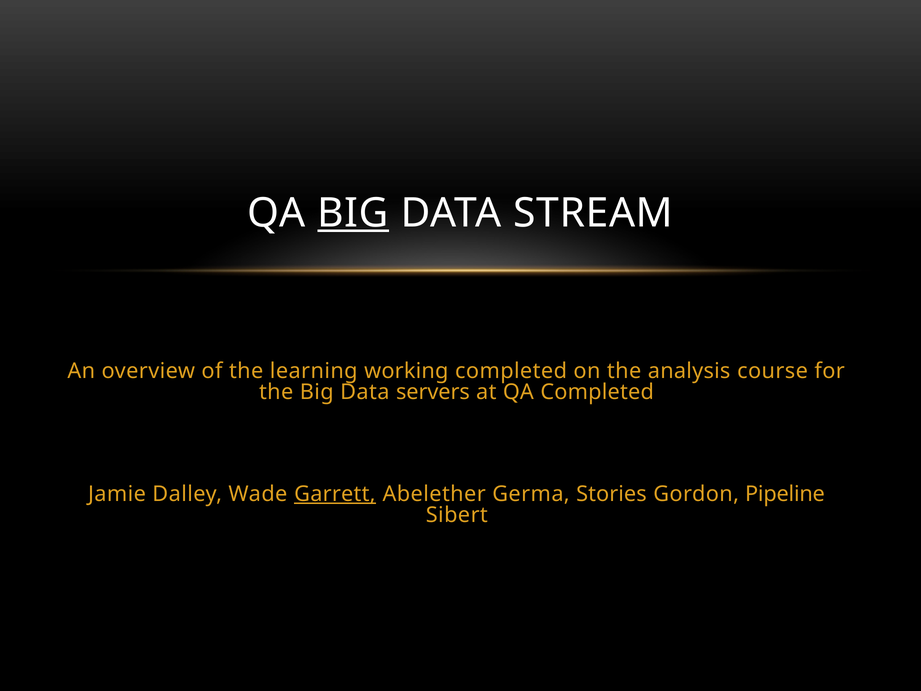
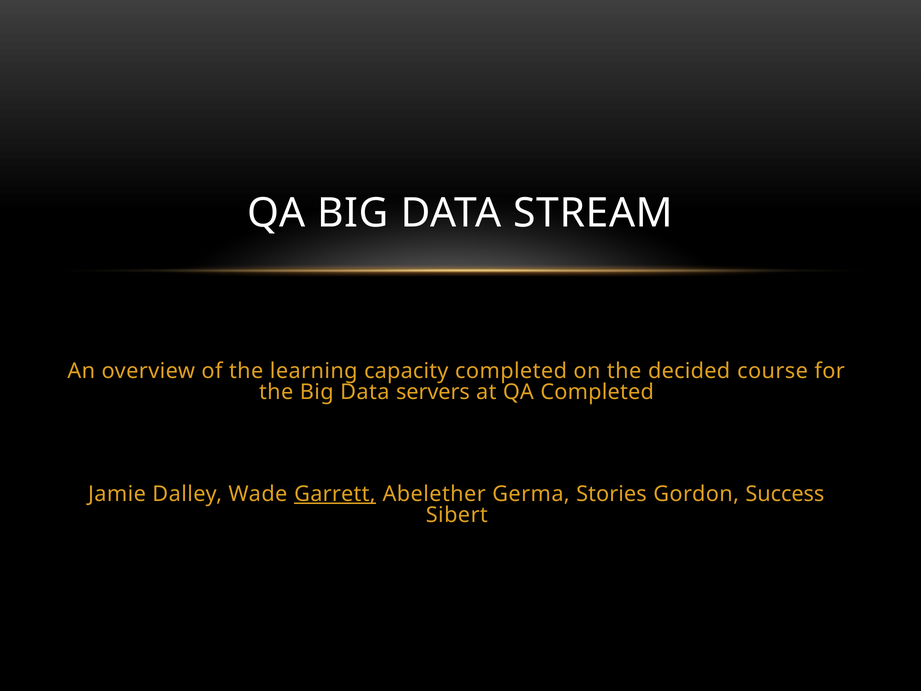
BIG at (353, 213) underline: present -> none
working: working -> capacity
analysis: analysis -> decided
Pipeline: Pipeline -> Success
